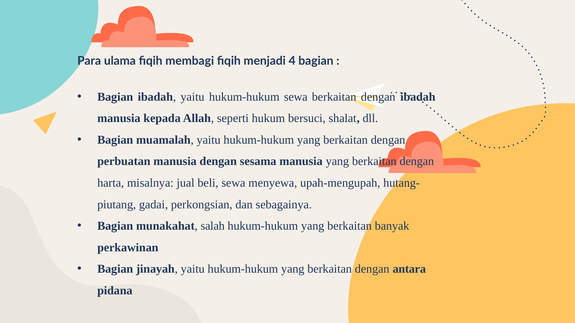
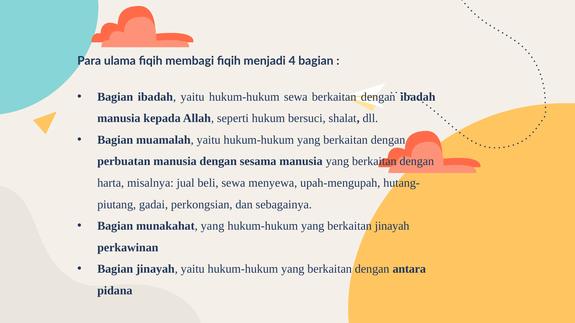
munakahat salah: salah -> yang
berkaitan banyak: banyak -> jinayah
